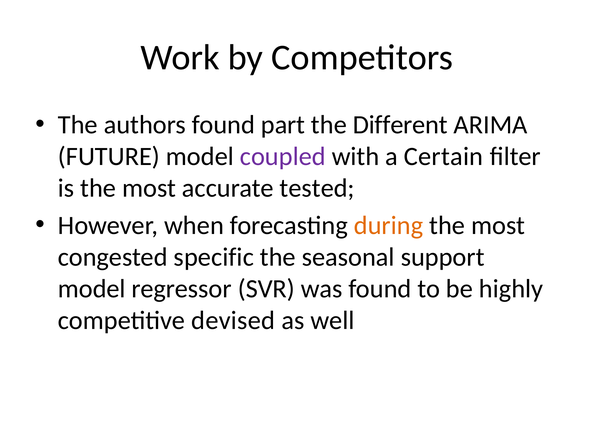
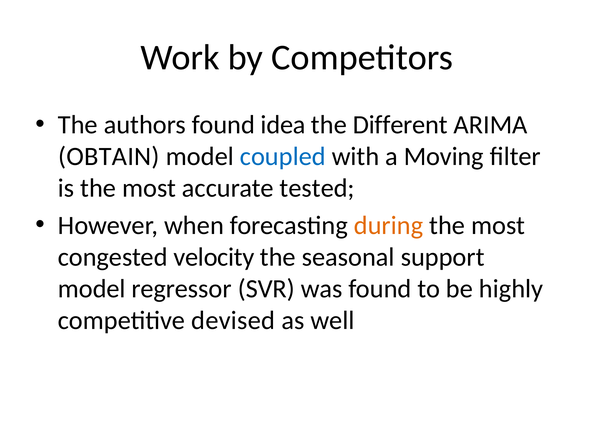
part: part -> idea
FUTURE: FUTURE -> OBTAIN
coupled colour: purple -> blue
Certain: Certain -> Moving
specific: specific -> velocity
